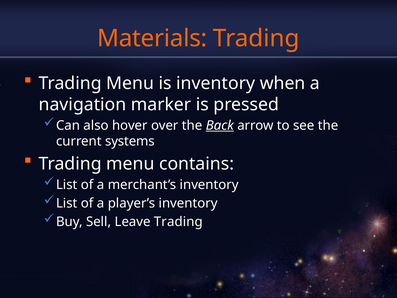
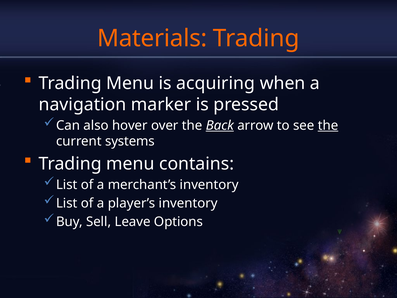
is inventory: inventory -> acquiring
the at (328, 125) underline: none -> present
Leave Trading: Trading -> Options
